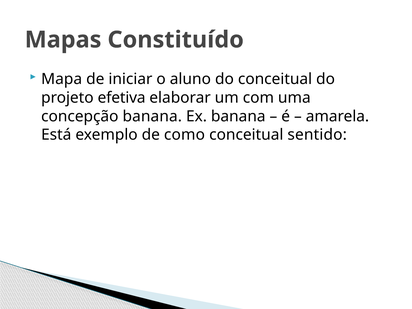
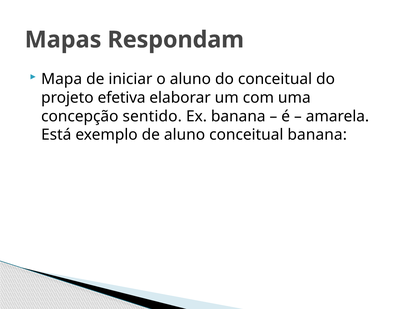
Constituído: Constituído -> Respondam
concepção banana: banana -> sentido
de como: como -> aluno
conceitual sentido: sentido -> banana
